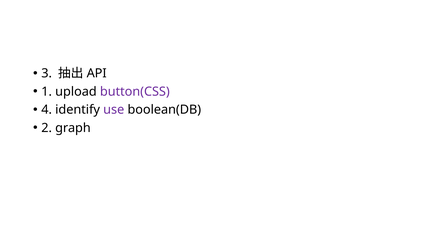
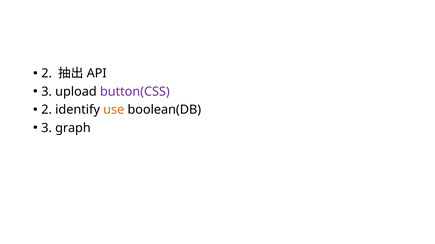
3 at (47, 74): 3 -> 2
1 at (47, 92): 1 -> 3
4 at (47, 110): 4 -> 2
use colour: purple -> orange
2 at (47, 128): 2 -> 3
